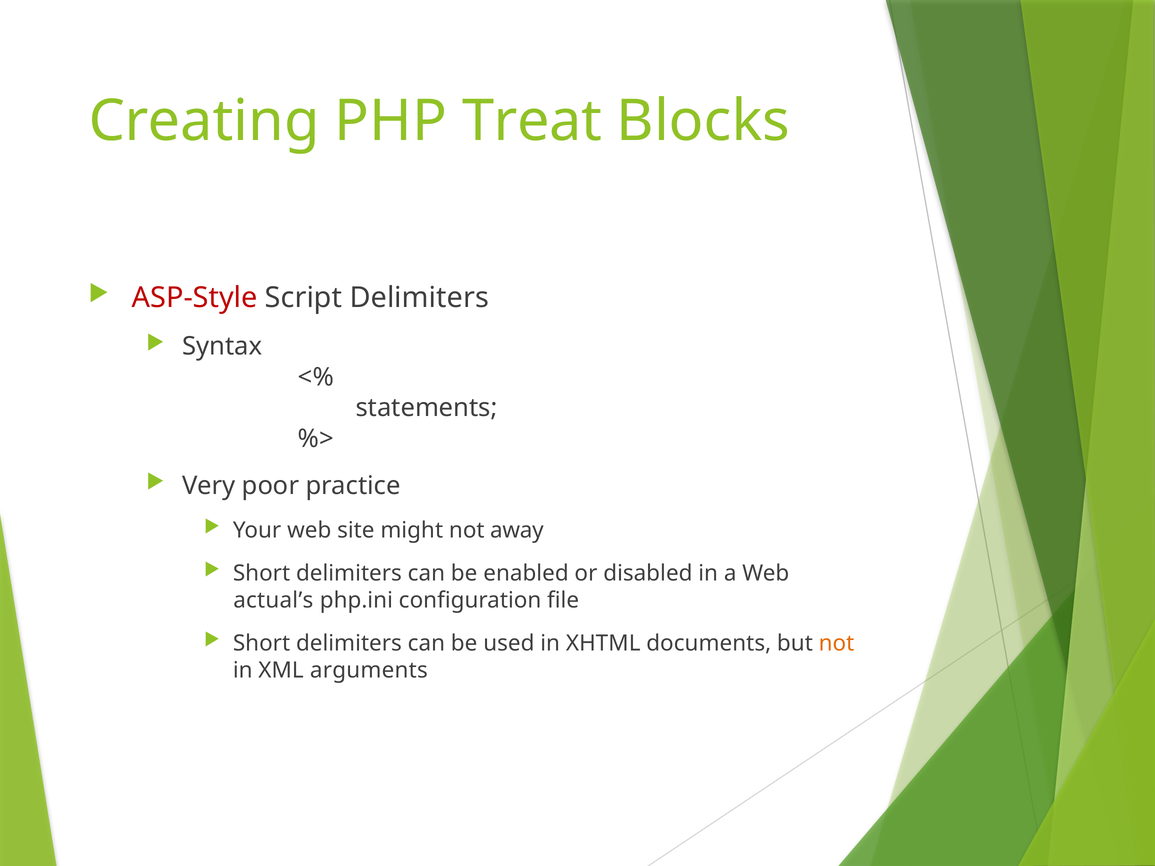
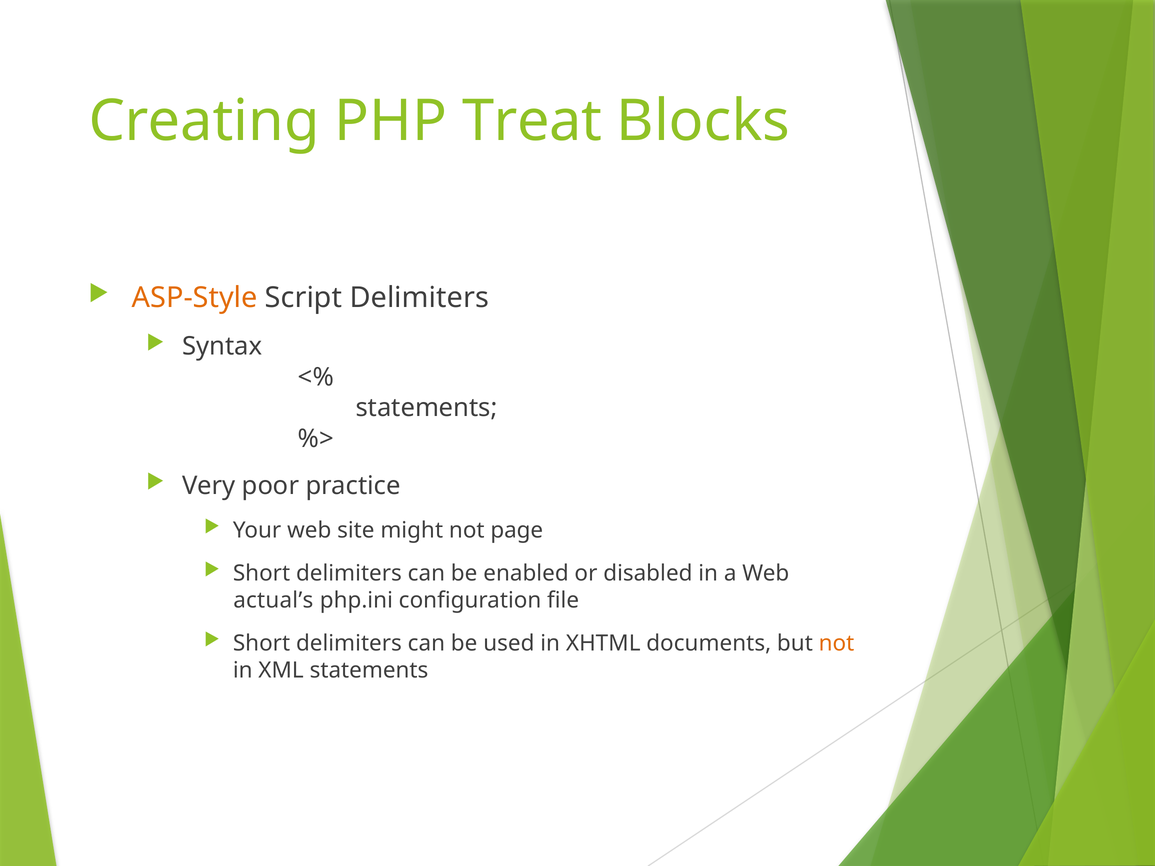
ASP-Style colour: red -> orange
away: away -> page
XML arguments: arguments -> statements
